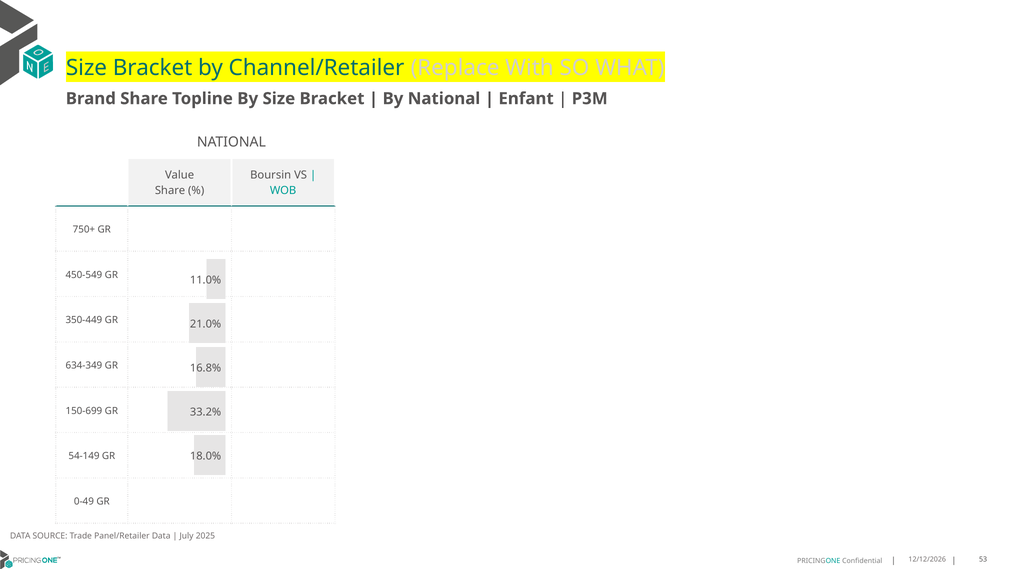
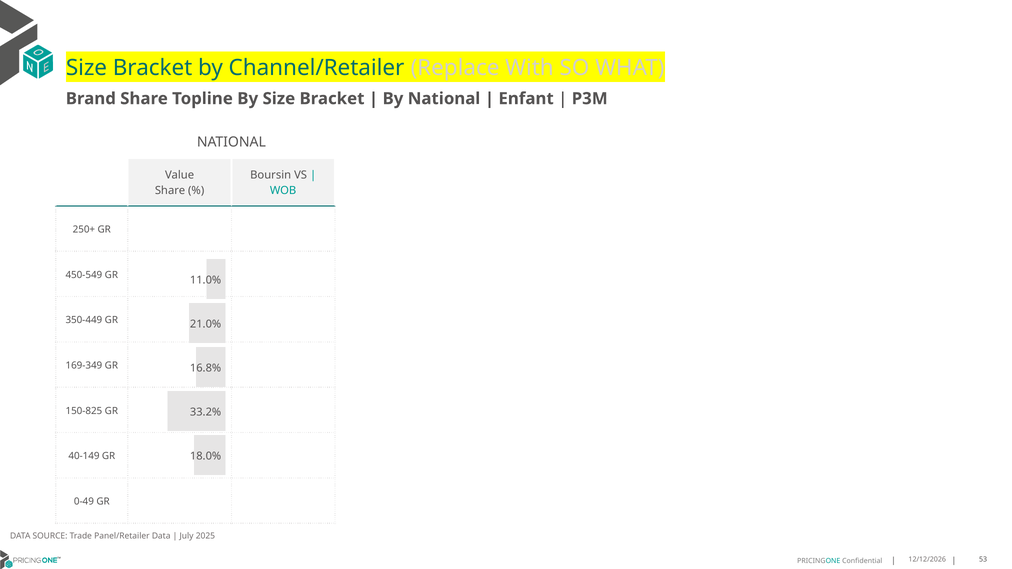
750+: 750+ -> 250+
634-349: 634-349 -> 169-349
150-699: 150-699 -> 150-825
54-149: 54-149 -> 40-149
